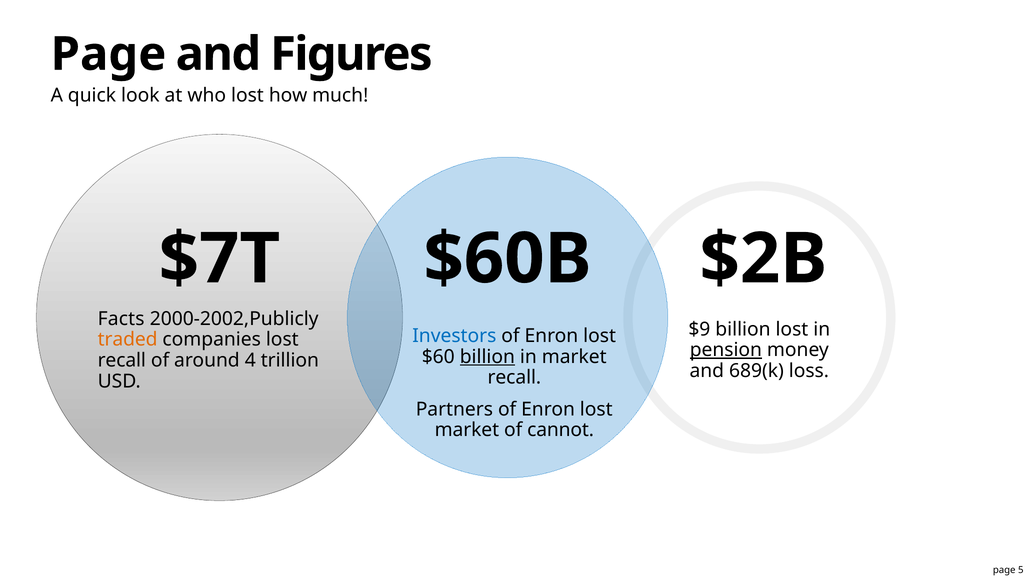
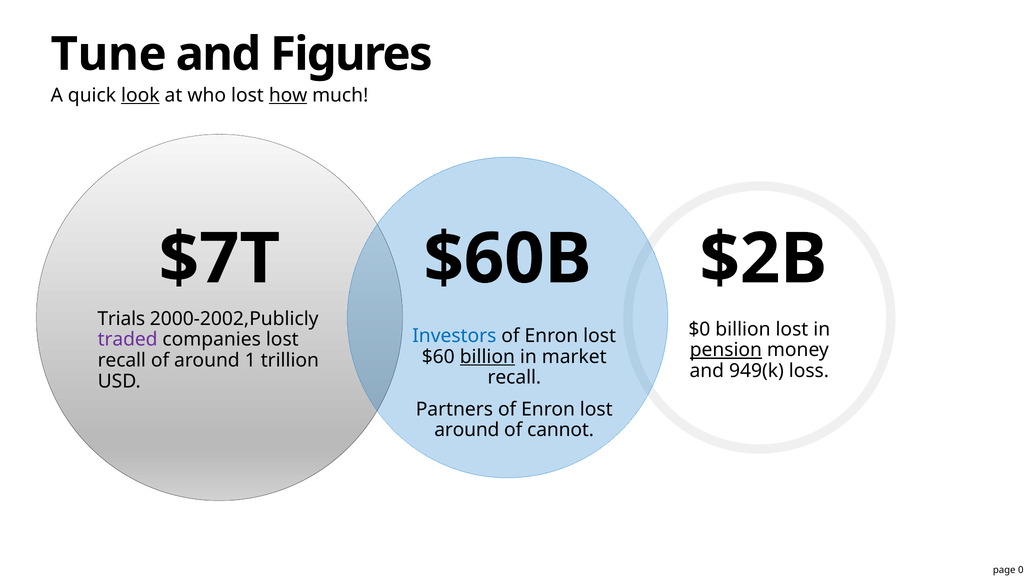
Page at (109, 54): Page -> Tune
look underline: none -> present
how underline: none -> present
Facts: Facts -> Trials
$9: $9 -> $0
traded colour: orange -> purple
4: 4 -> 1
689(k: 689(k -> 949(k
market at (467, 430): market -> around
5: 5 -> 0
